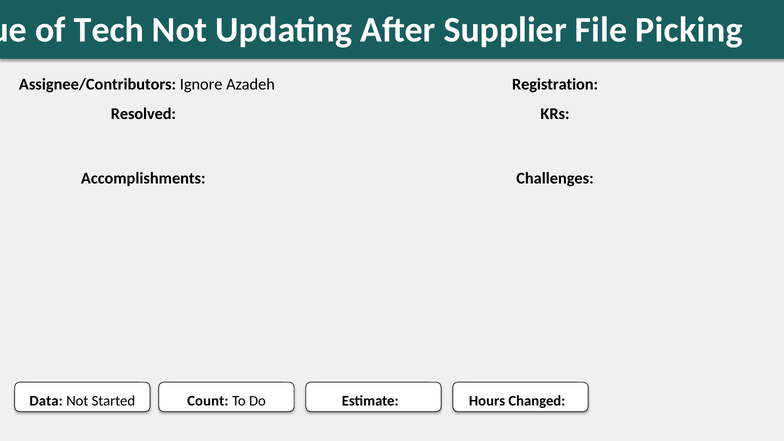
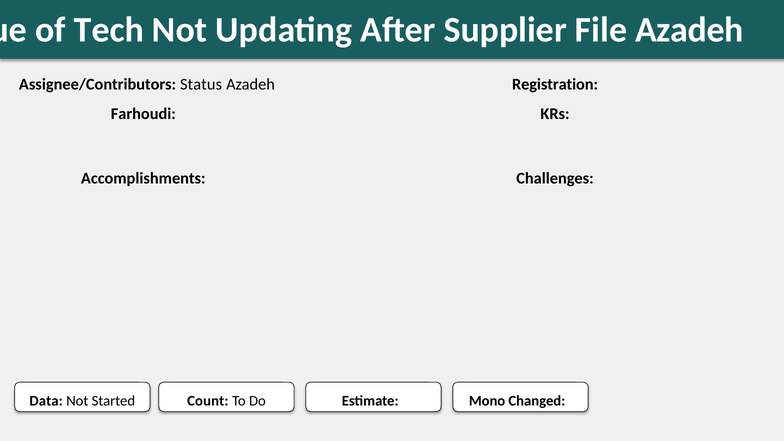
File Picking: Picking -> Azadeh
Ignore: Ignore -> Status
Resolved: Resolved -> Farhoudi
Hours: Hours -> Mono
